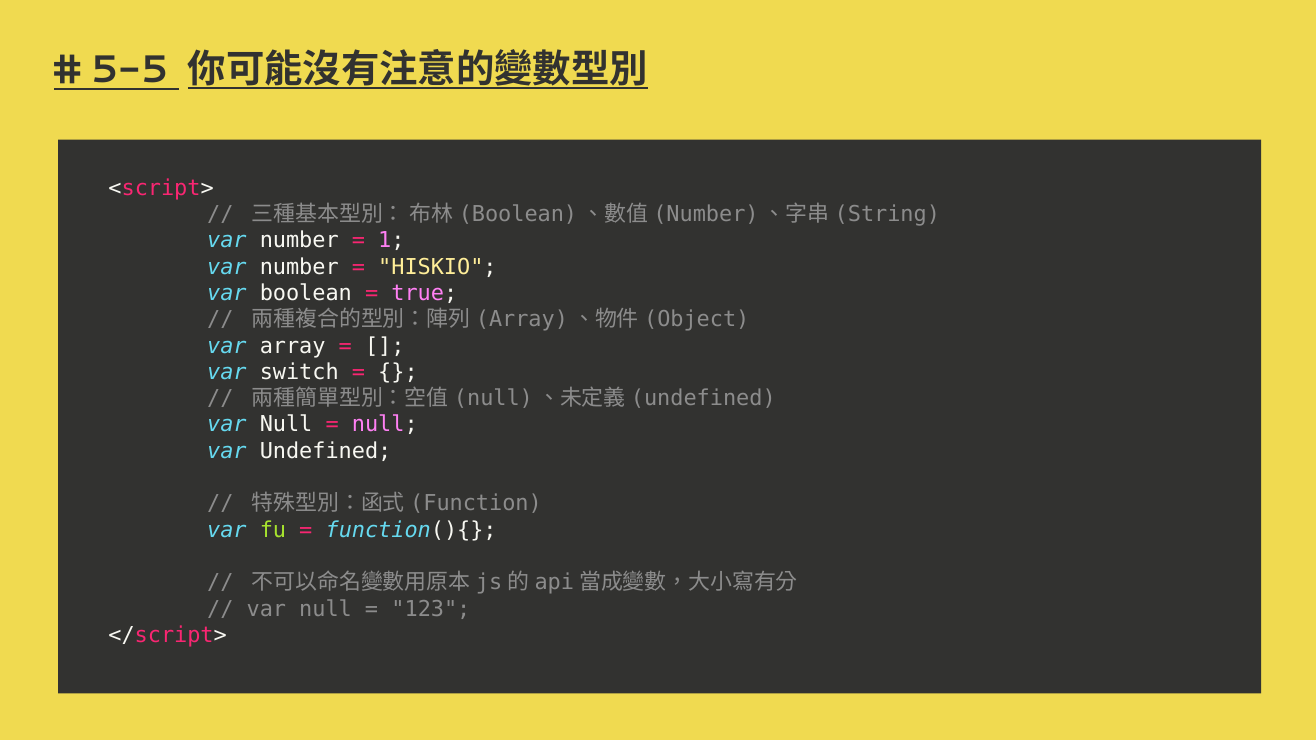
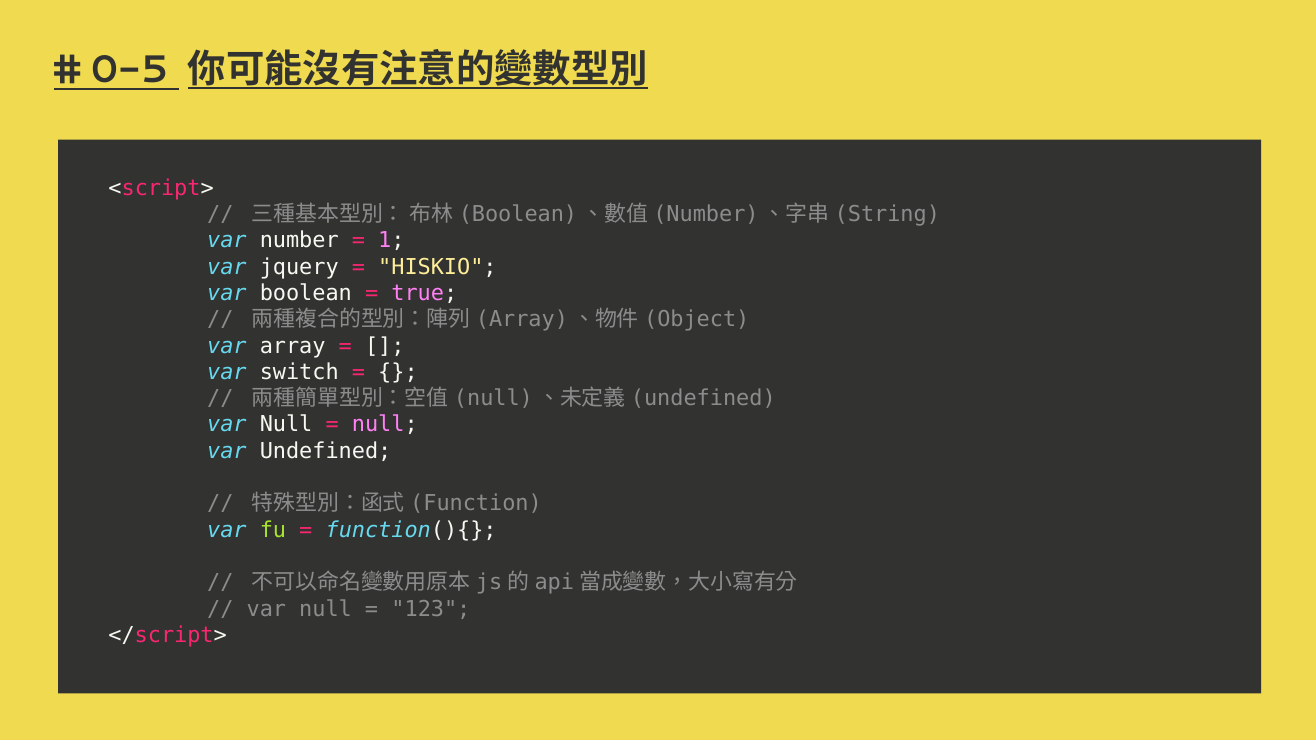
5-5: 5-5 -> 0-5
number at (299, 267): number -> jquery
